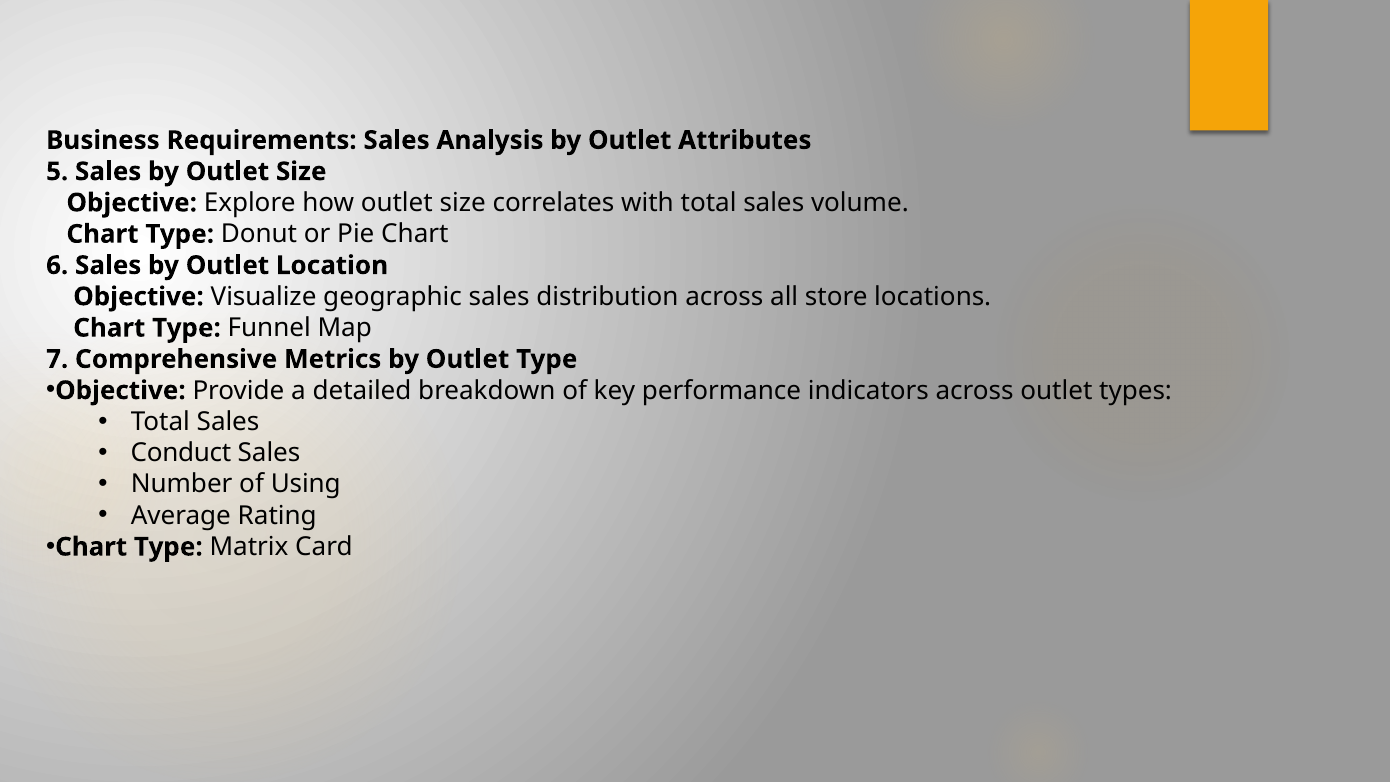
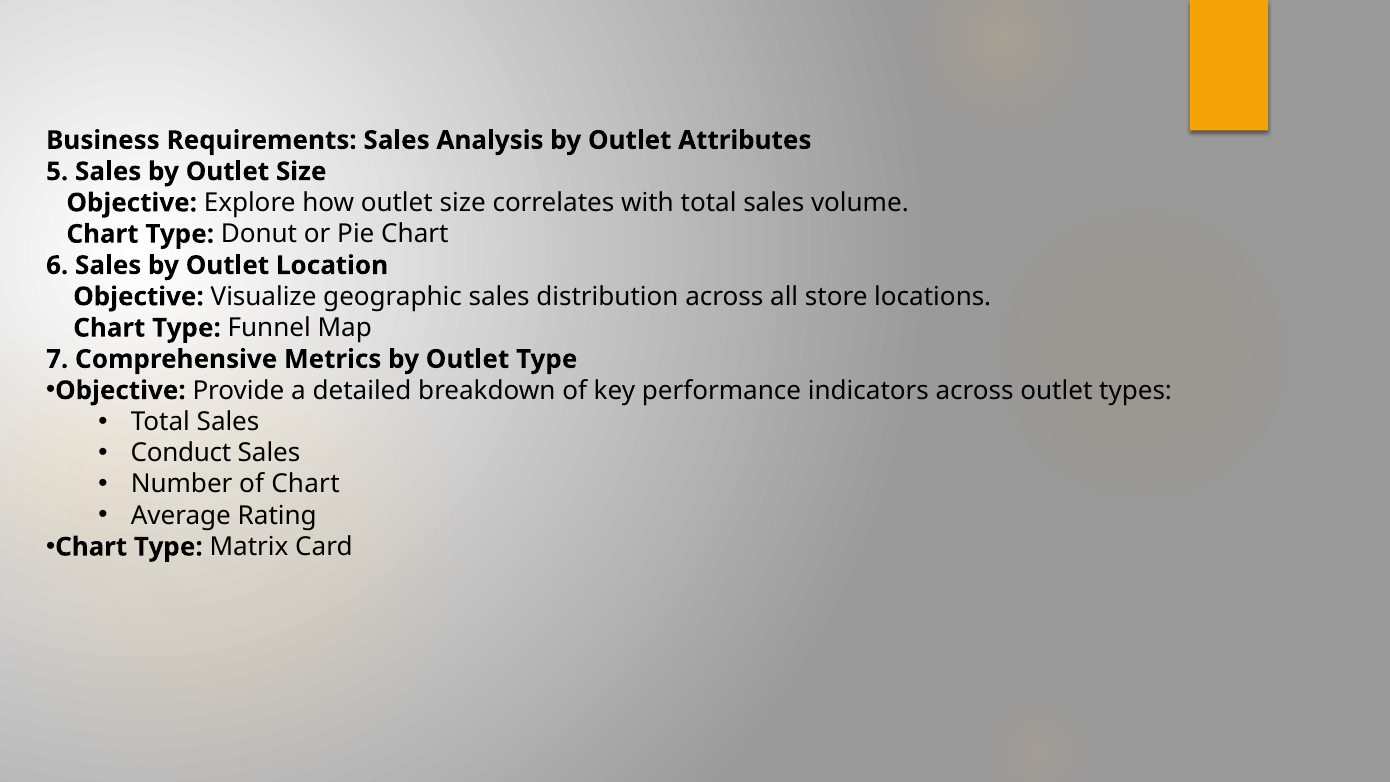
of Using: Using -> Chart
